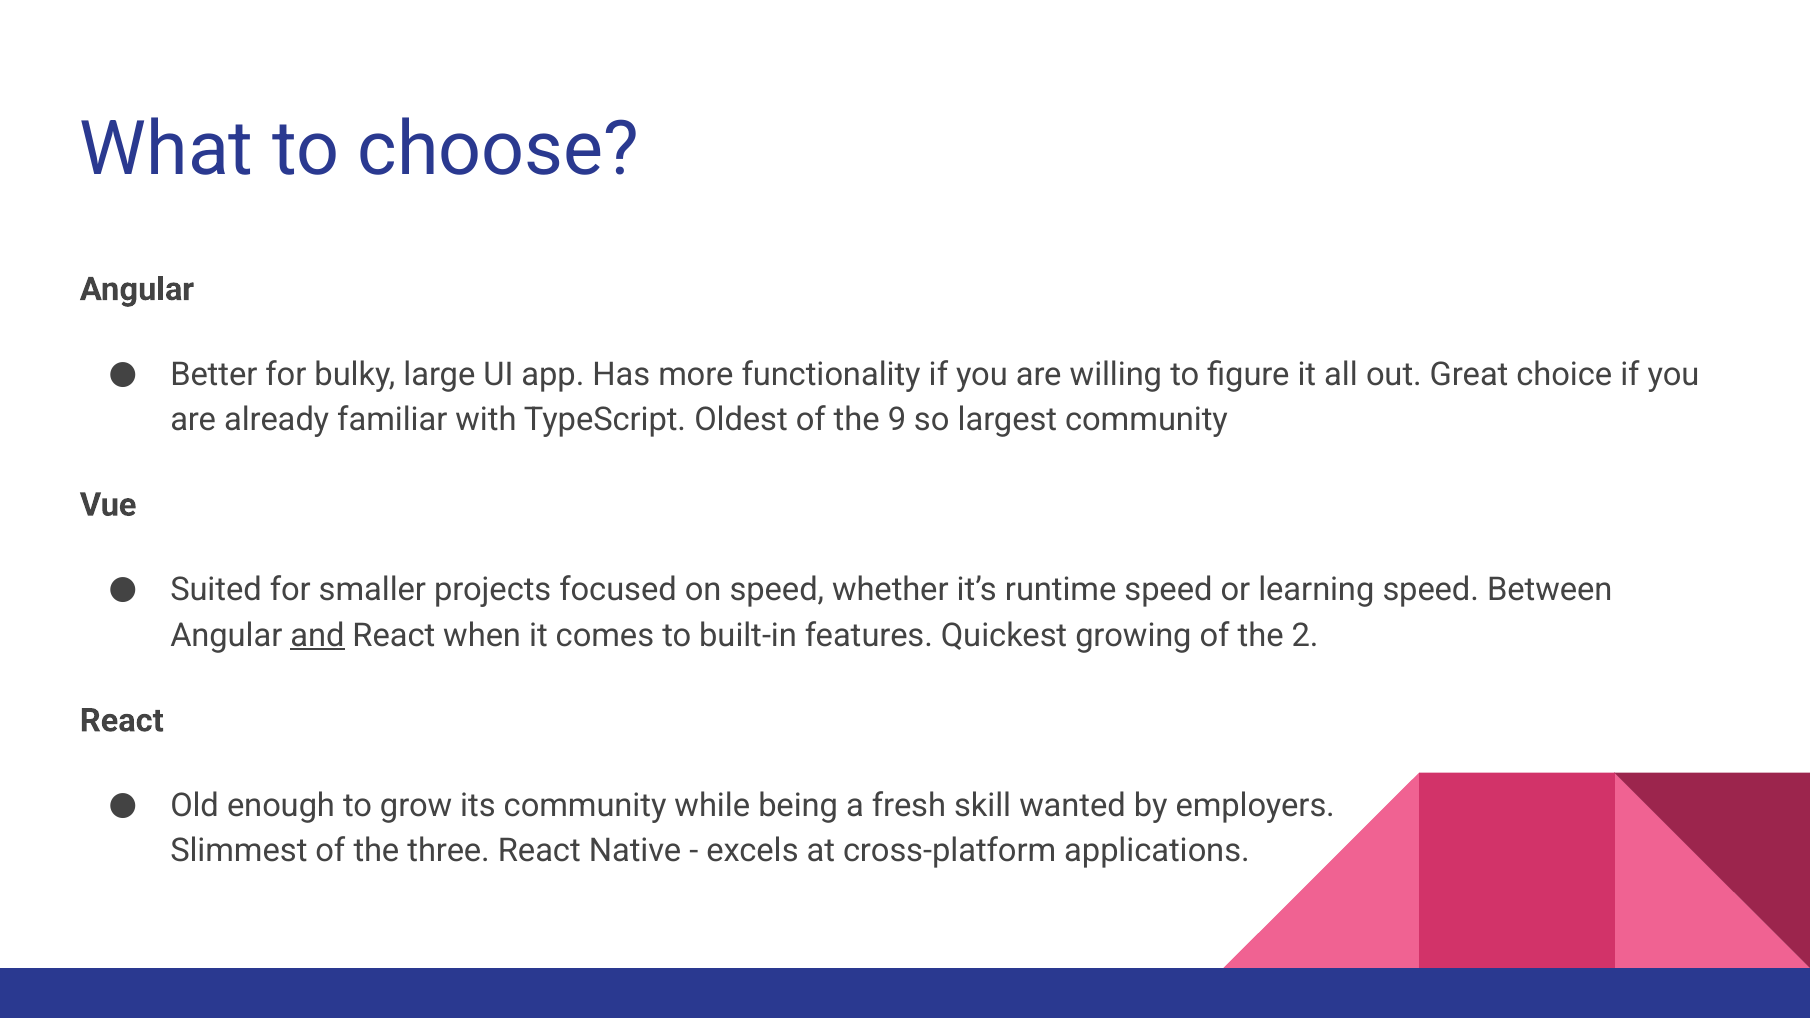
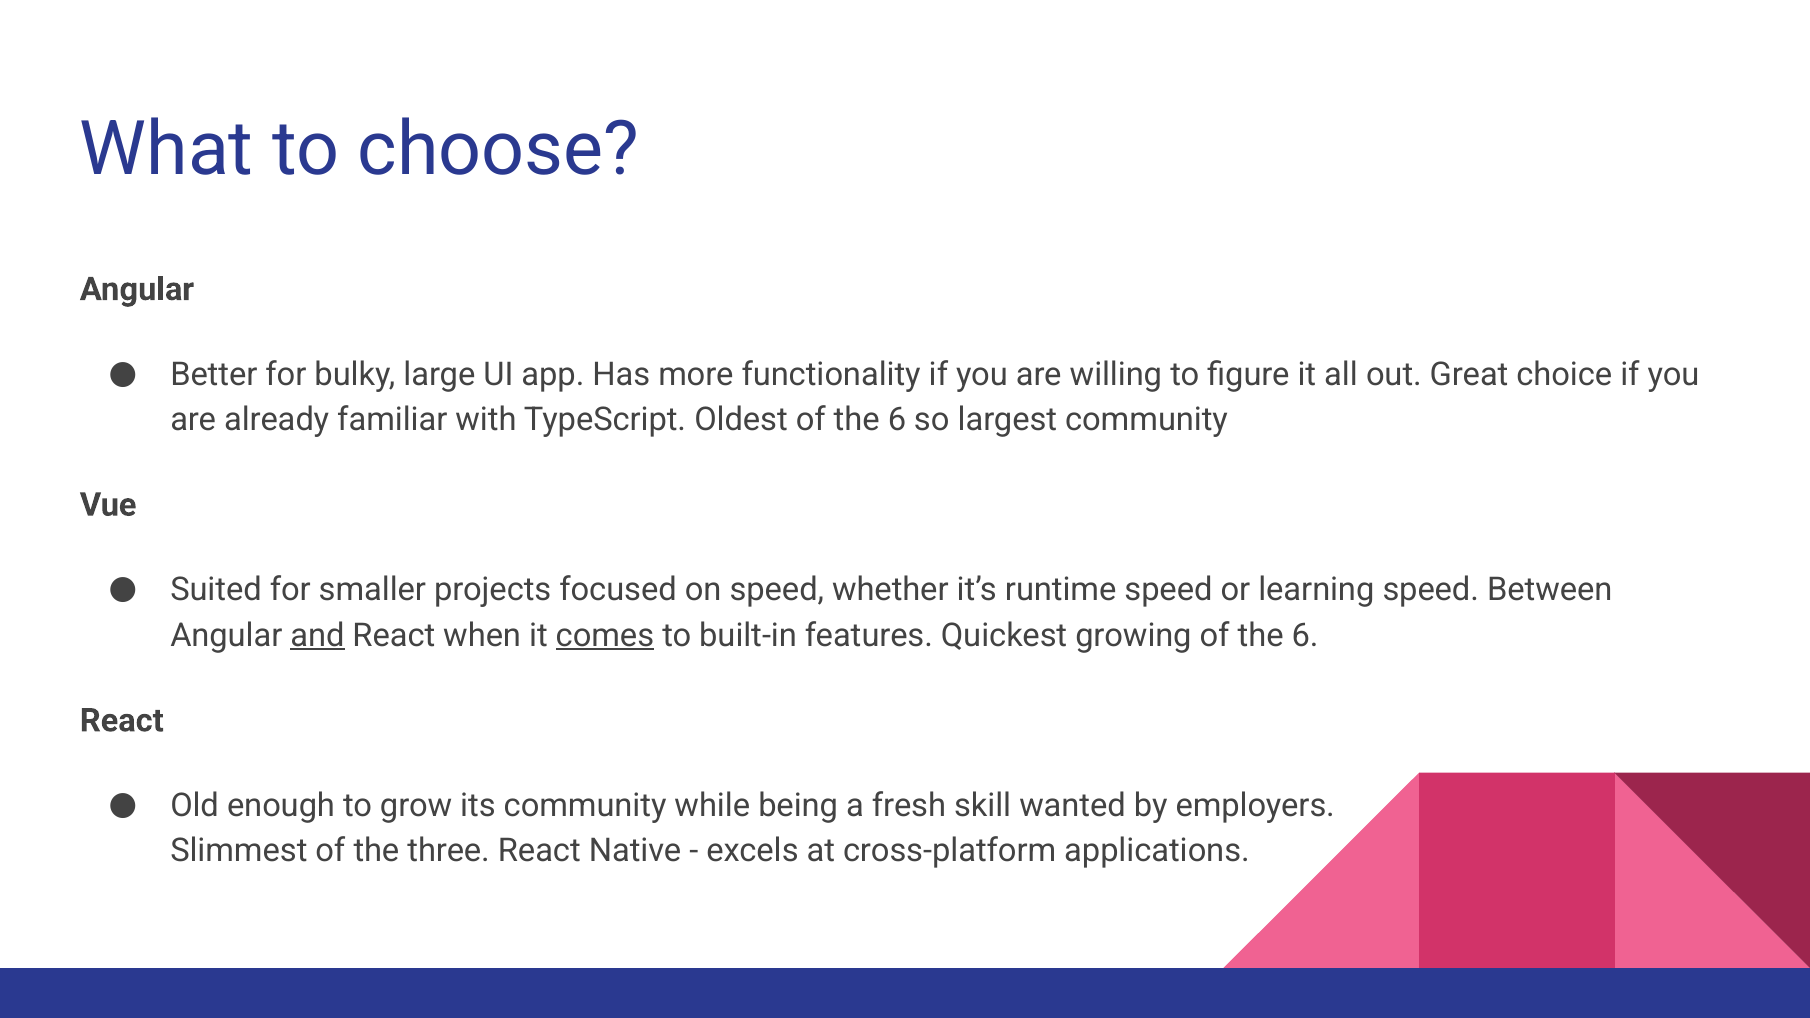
Oldest of the 9: 9 -> 6
comes underline: none -> present
growing of the 2: 2 -> 6
